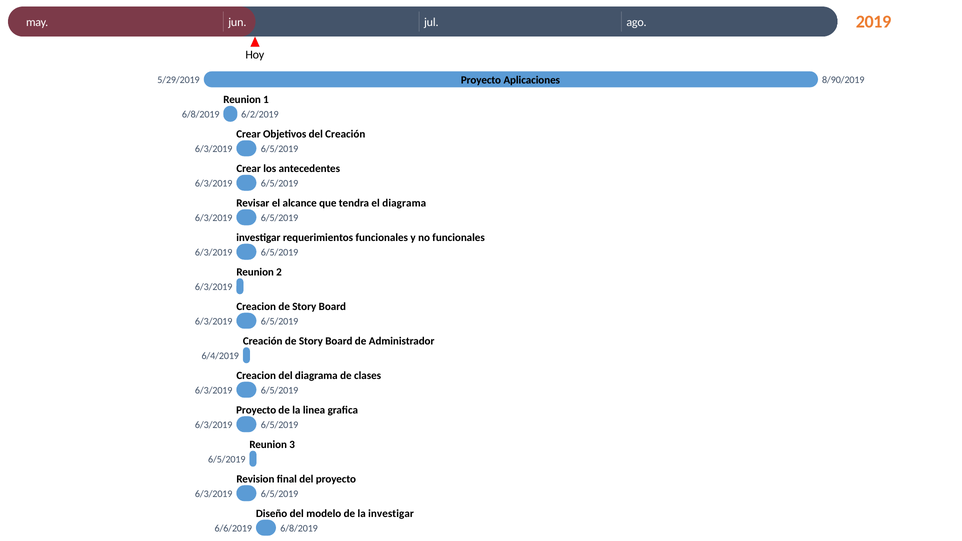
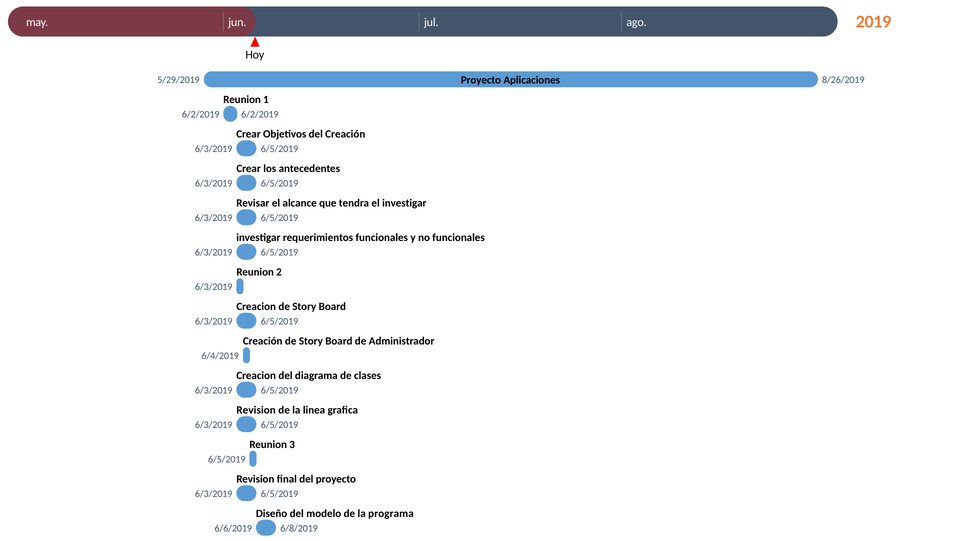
8/90/2019: 8/90/2019 -> 8/26/2019
6/8/2019 at (201, 115): 6/8/2019 -> 6/2/2019
el diagrama: diagrama -> investigar
Proyecto at (256, 410): Proyecto -> Revision
la investigar: investigar -> programa
